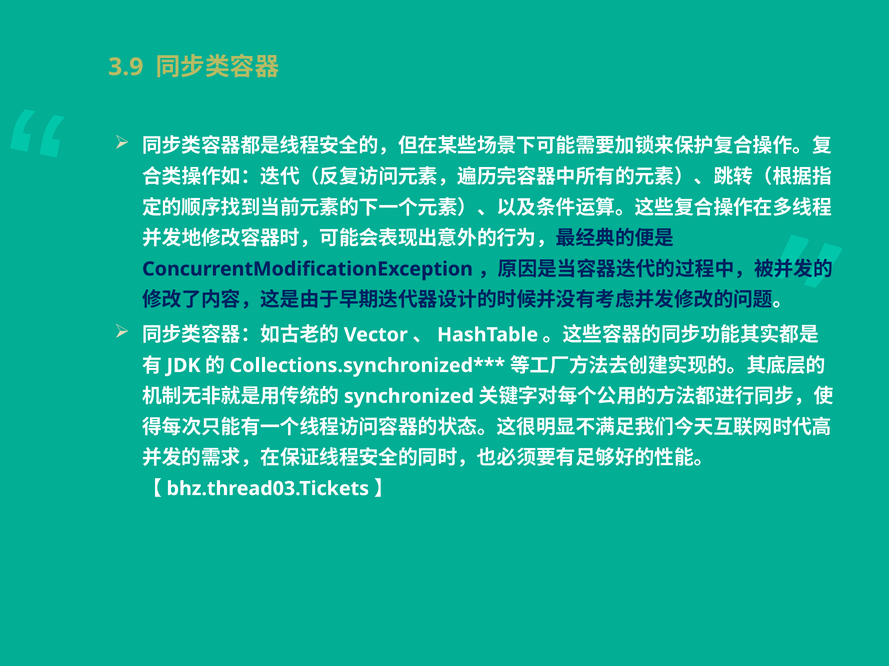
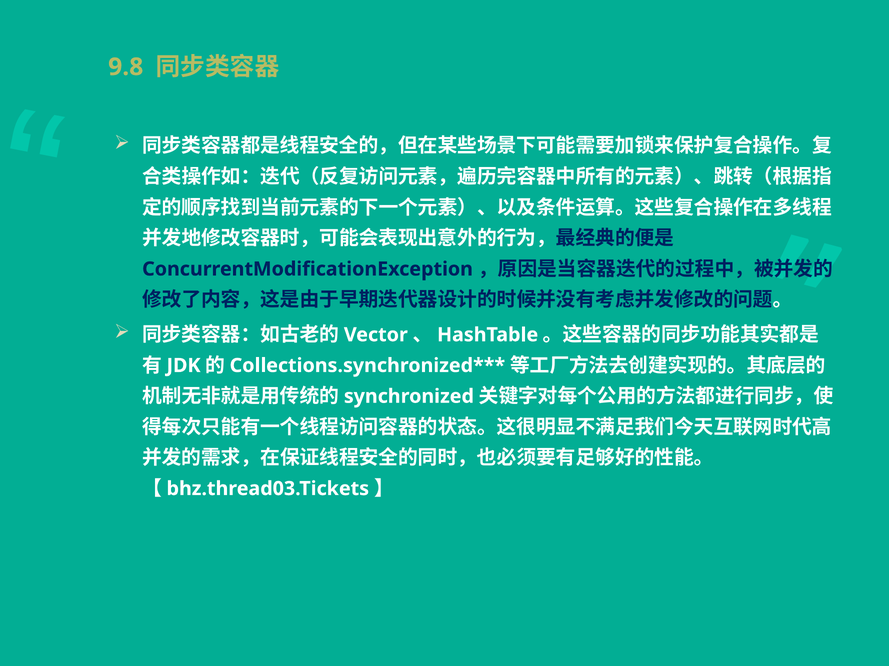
3.9: 3.9 -> 9.8
